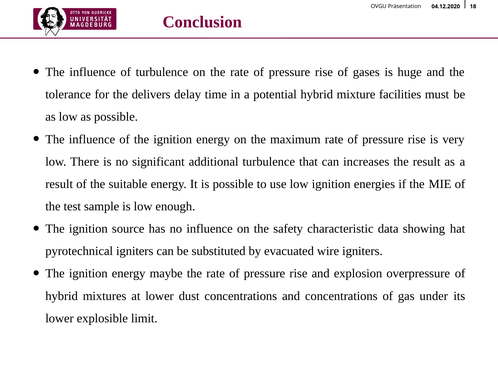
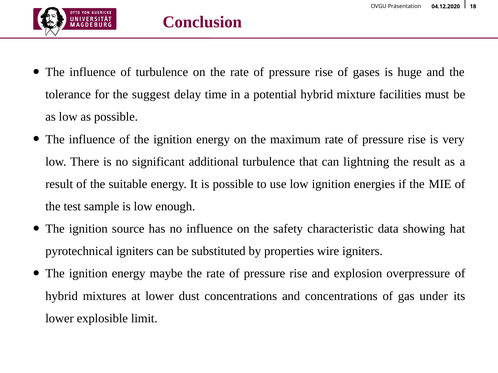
delivers: delivers -> suggest
increases: increases -> lightning
evacuated: evacuated -> properties
